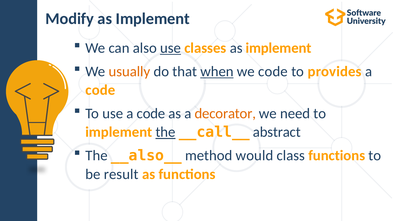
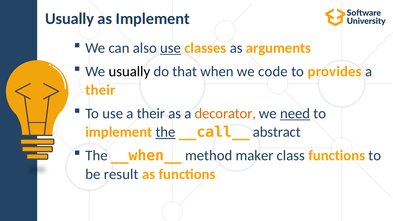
Modify at (70, 19): Modify -> Usually
classes as implement: implement -> arguments
usually at (129, 72) colour: orange -> black
when underline: present -> none
code at (100, 90): code -> their
use a code: code -> their
need underline: none -> present
__also__: __also__ -> __when__
would: would -> maker
